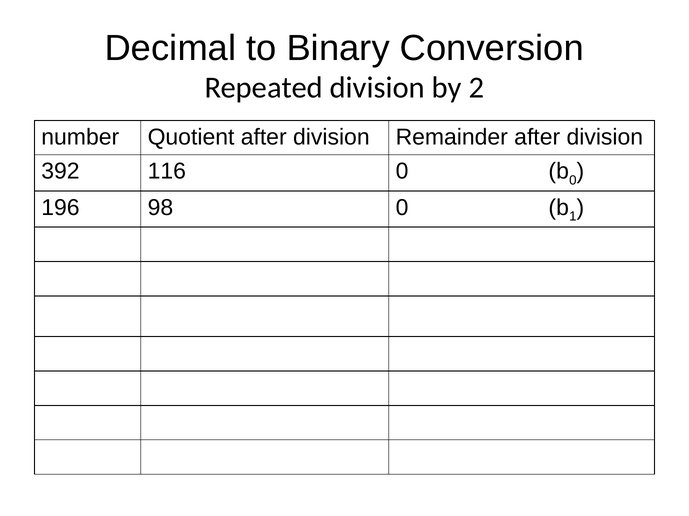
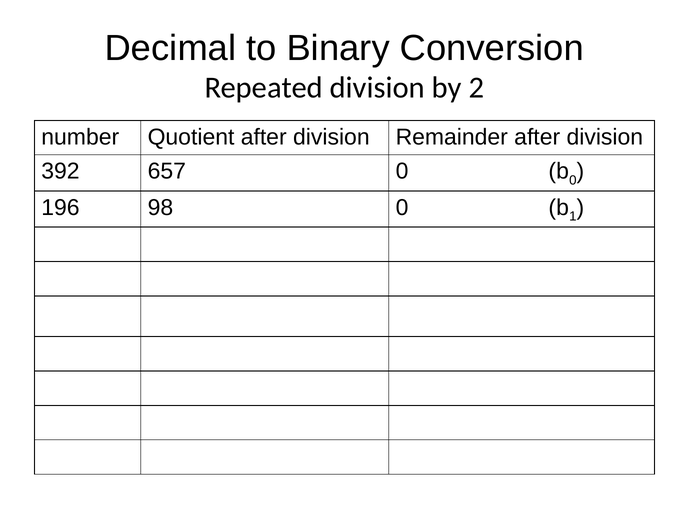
116: 116 -> 657
